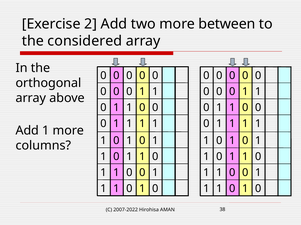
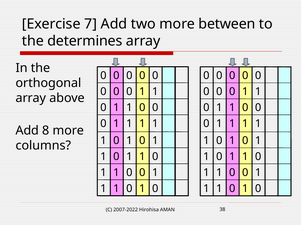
2: 2 -> 7
considered: considered -> determines
Add 1: 1 -> 8
